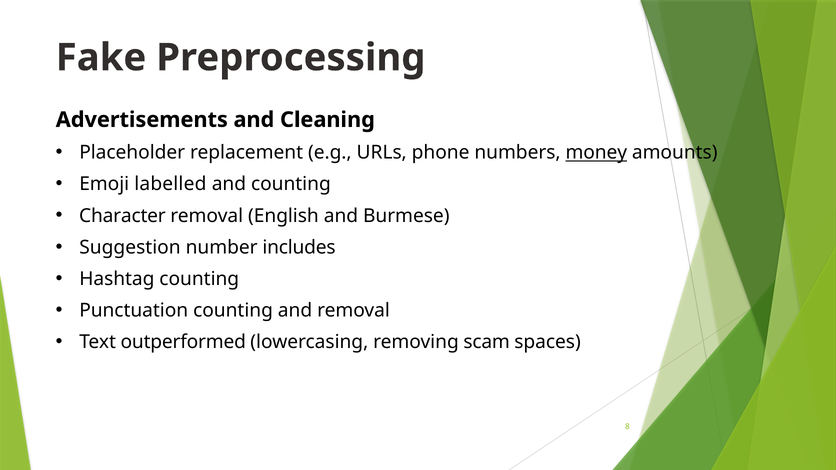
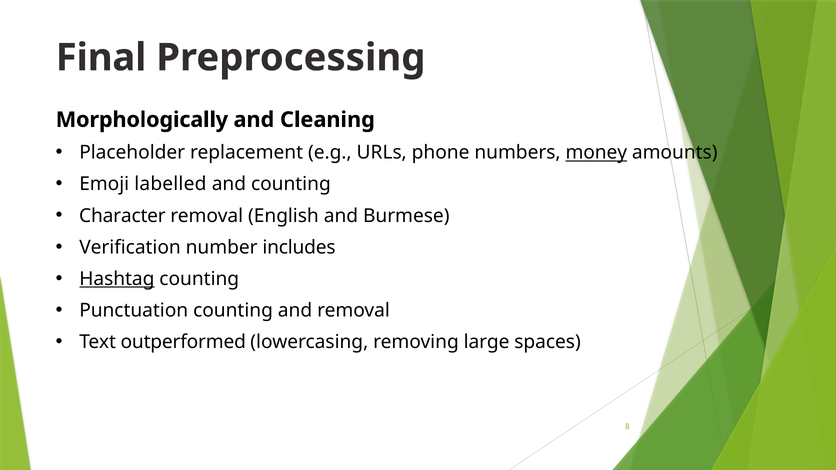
Fake: Fake -> Final
Advertisements: Advertisements -> Morphologically
Suggestion: Suggestion -> Verification
Hashtag underline: none -> present
scam: scam -> large
